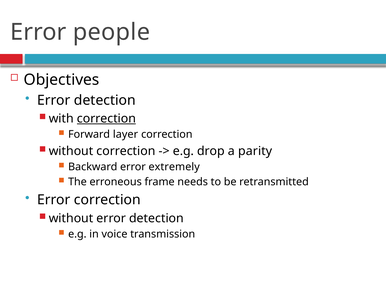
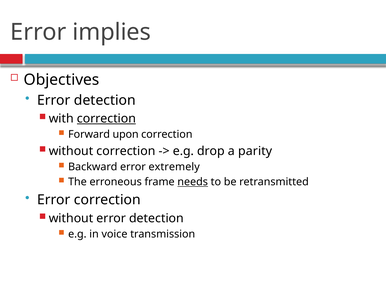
people: people -> implies
layer: layer -> upon
needs underline: none -> present
